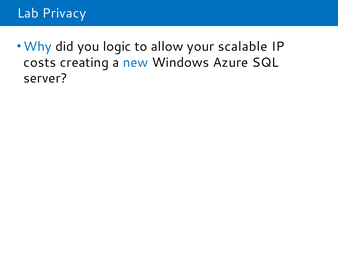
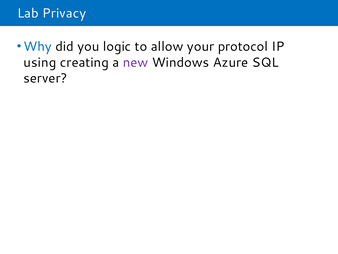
scalable: scalable -> protocol
costs: costs -> using
new colour: blue -> purple
